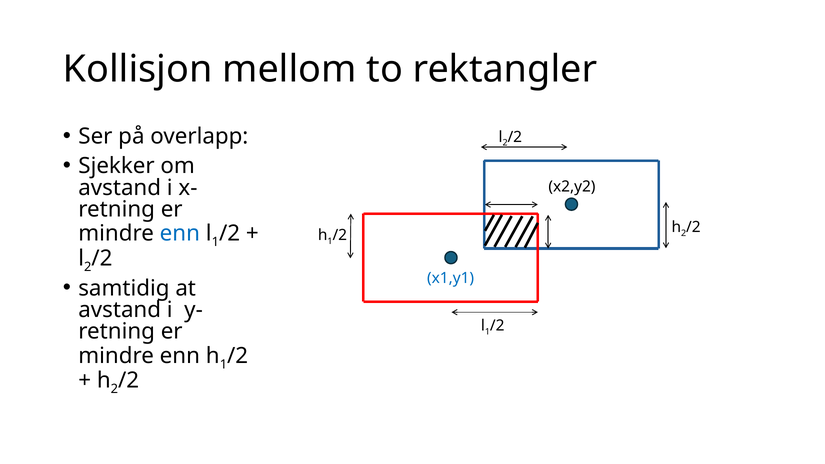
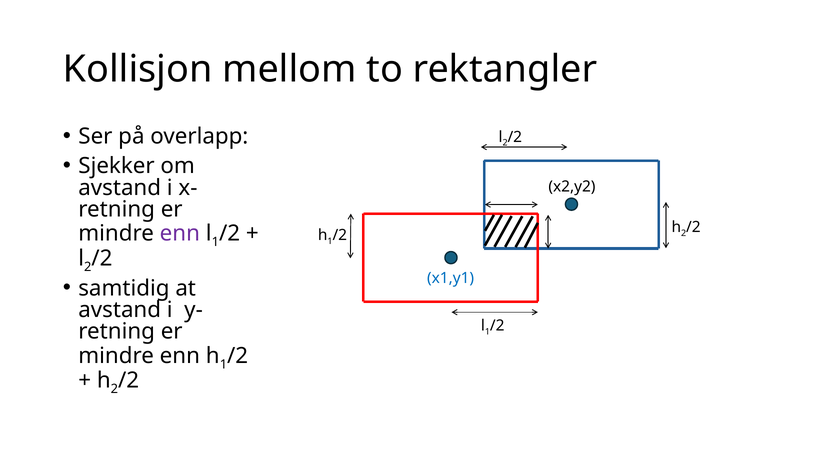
enn at (180, 234) colour: blue -> purple
